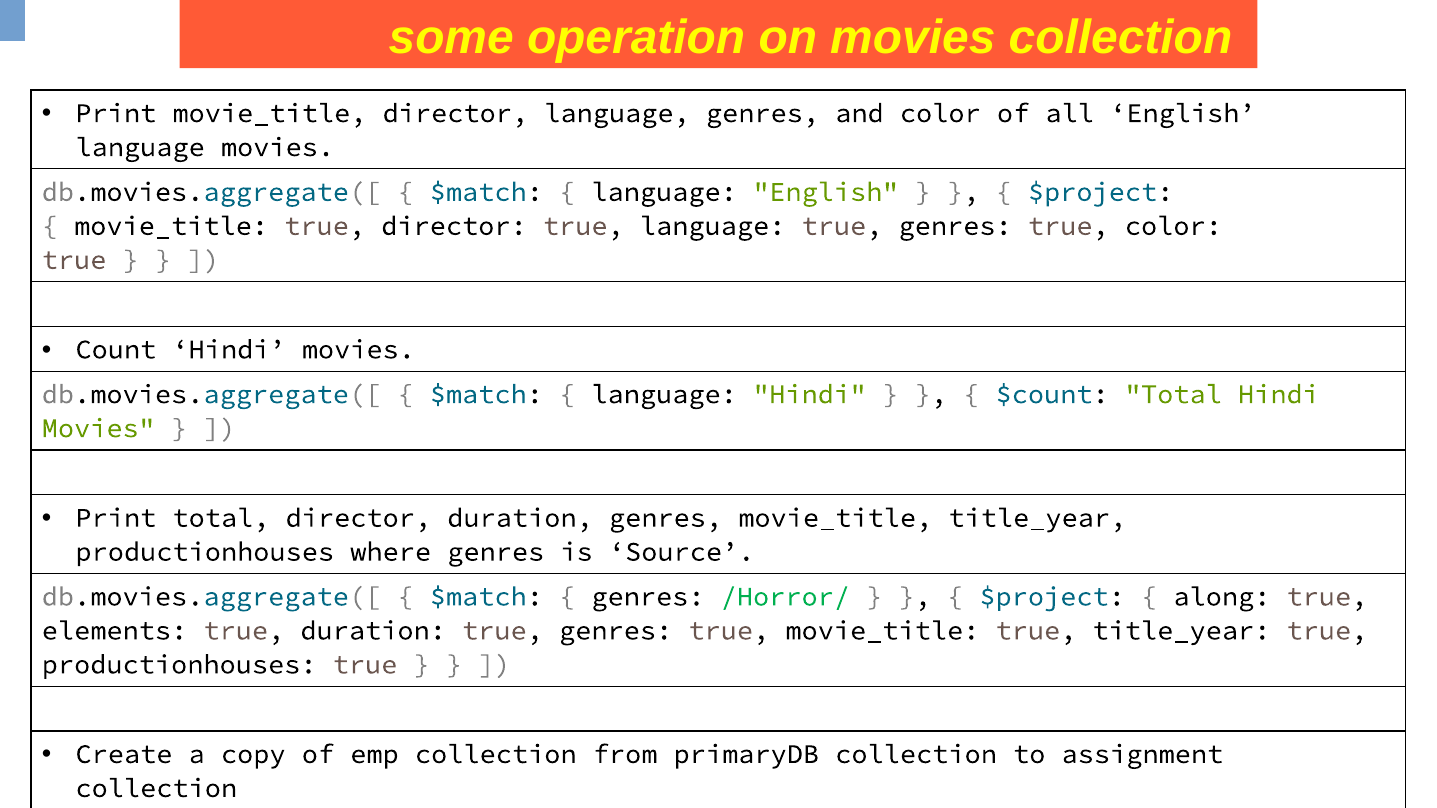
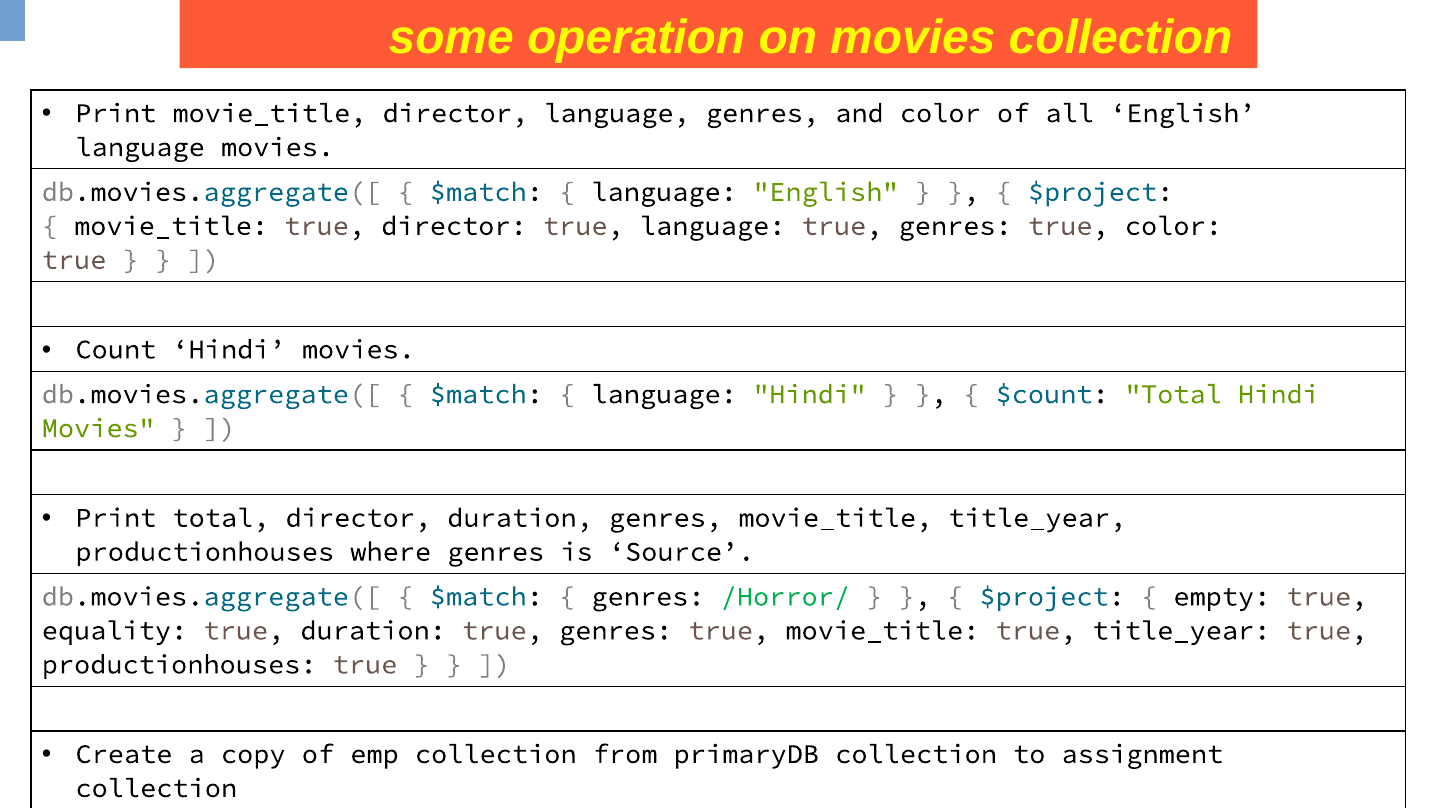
along: along -> empty
elements: elements -> equality
